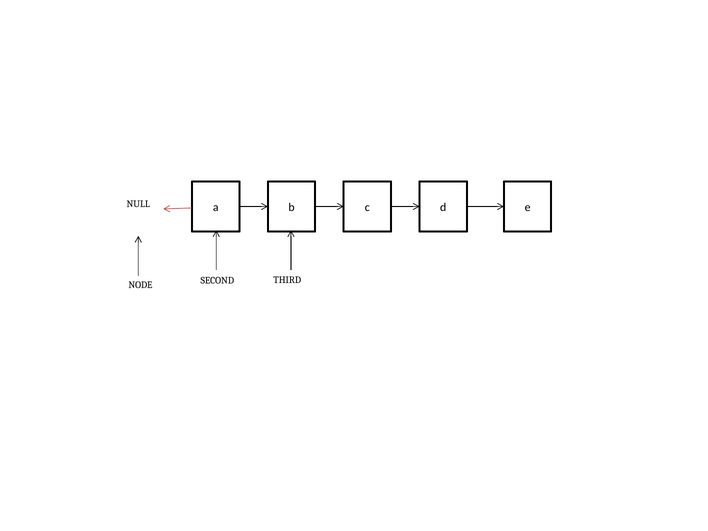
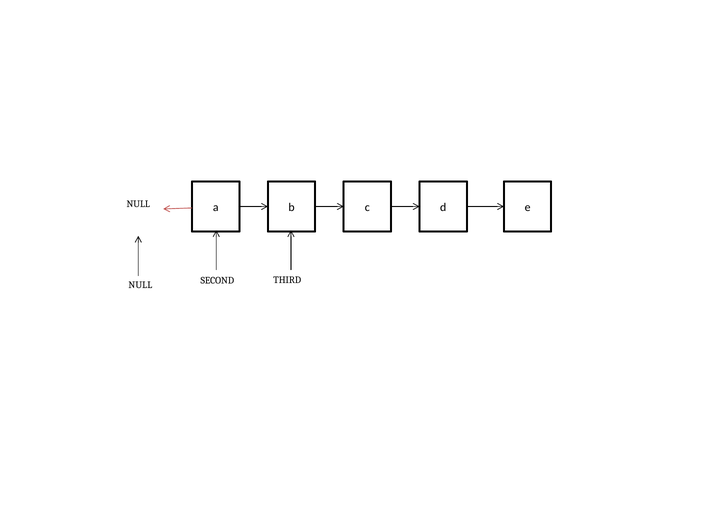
NODE at (140, 285): NODE -> NULL
